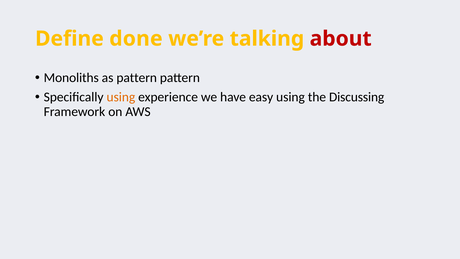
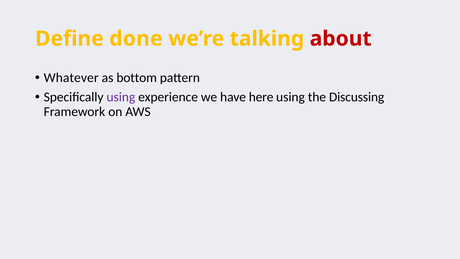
Monoliths: Monoliths -> Whatever
as pattern: pattern -> bottom
using at (121, 97) colour: orange -> purple
easy: easy -> here
